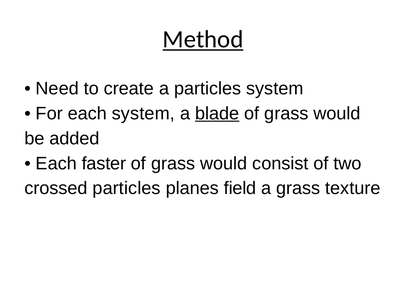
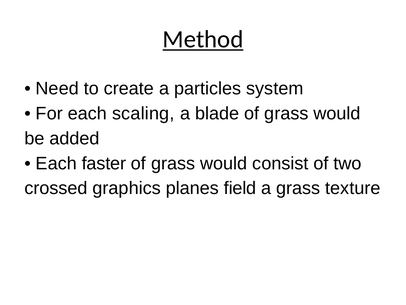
each system: system -> scaling
blade underline: present -> none
crossed particles: particles -> graphics
